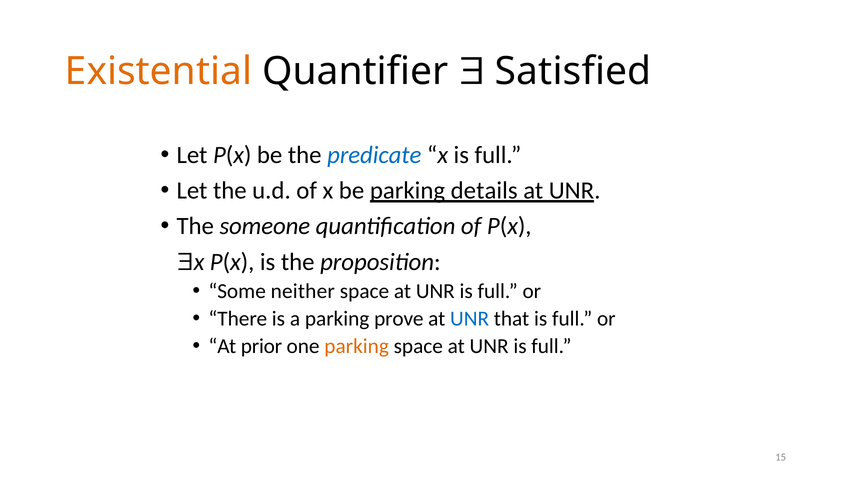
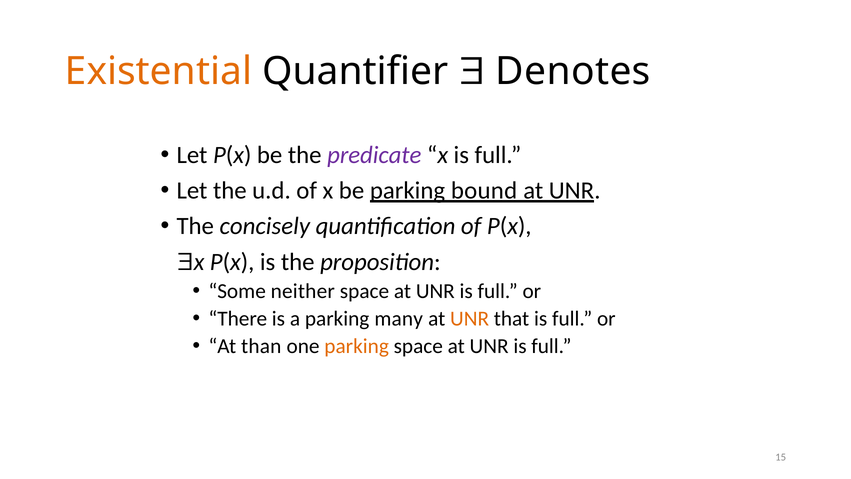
Satisfied: Satisfied -> Denotes
predicate colour: blue -> purple
details: details -> bound
someone: someone -> concisely
prove: prove -> many
UNR at (470, 319) colour: blue -> orange
prior: prior -> than
